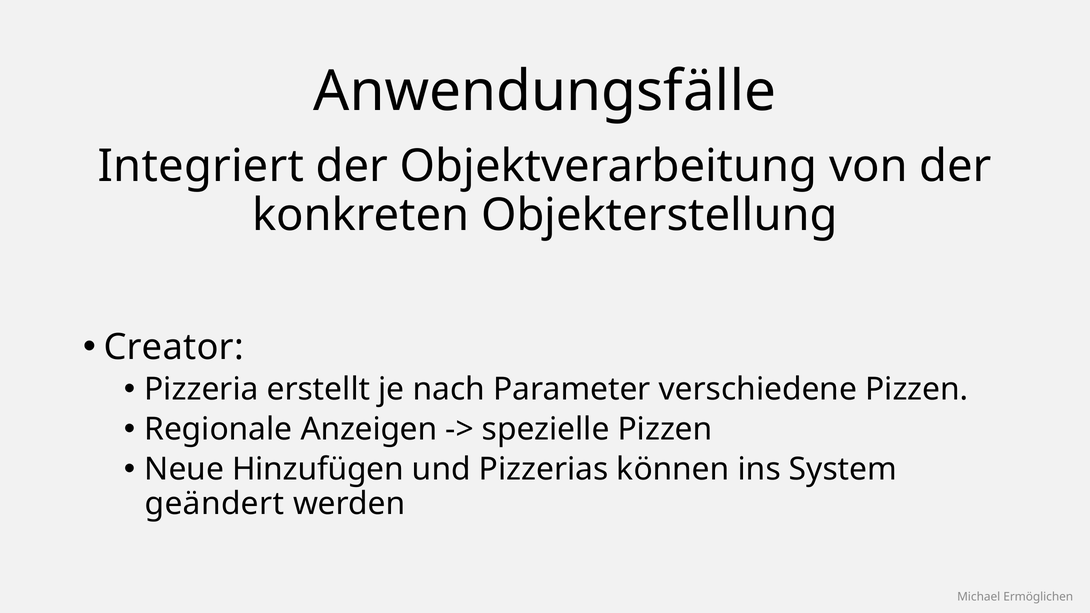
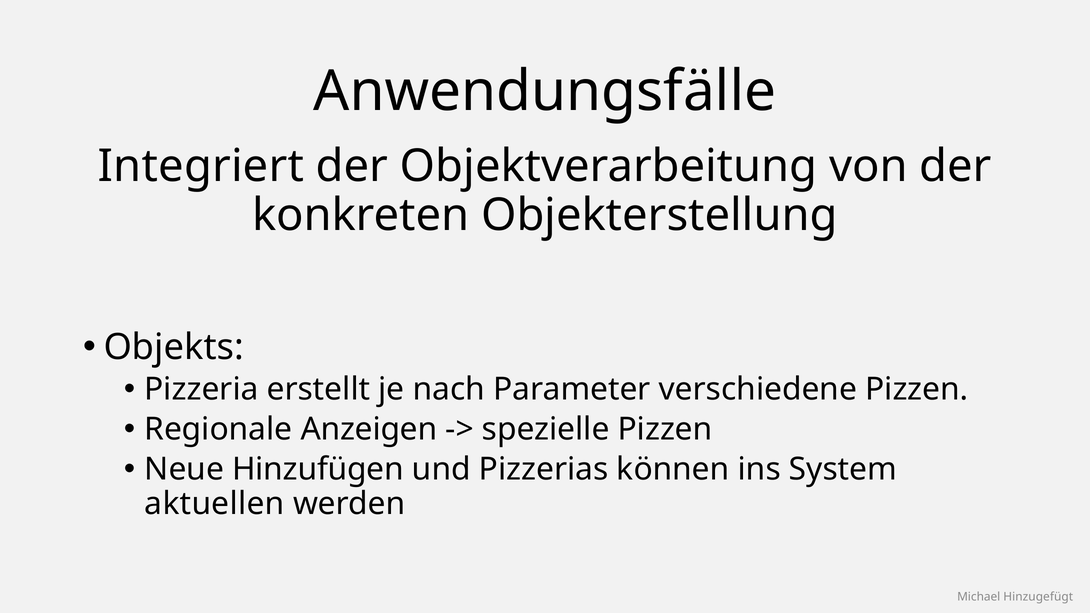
Creator: Creator -> Objekts
geändert: geändert -> aktuellen
Ermöglichen: Ermöglichen -> Hinzugefügt
